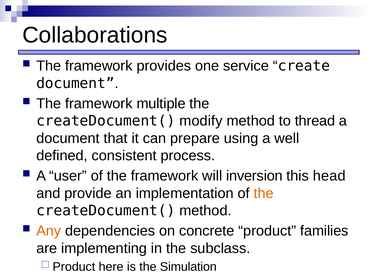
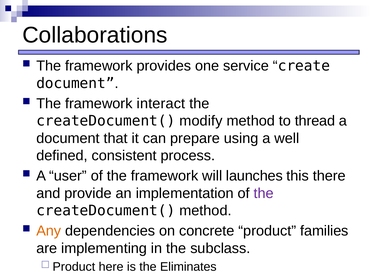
multiple: multiple -> interact
inversion: inversion -> launches
head: head -> there
the at (264, 193) colour: orange -> purple
Simulation: Simulation -> Eliminates
